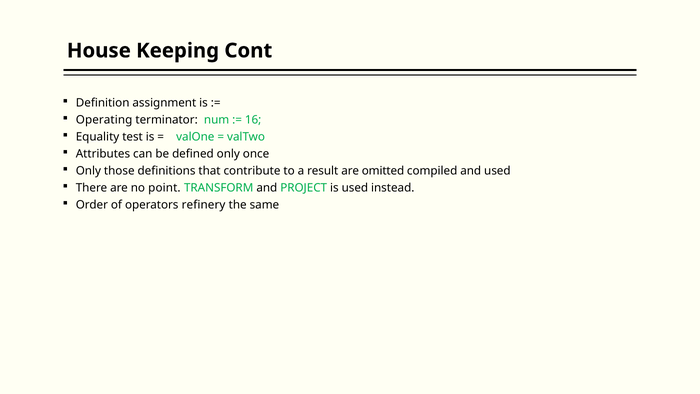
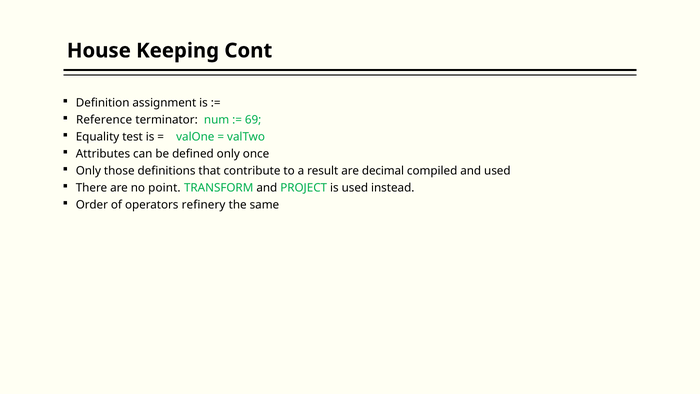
Operating: Operating -> Reference
16: 16 -> 69
omitted: omitted -> decimal
